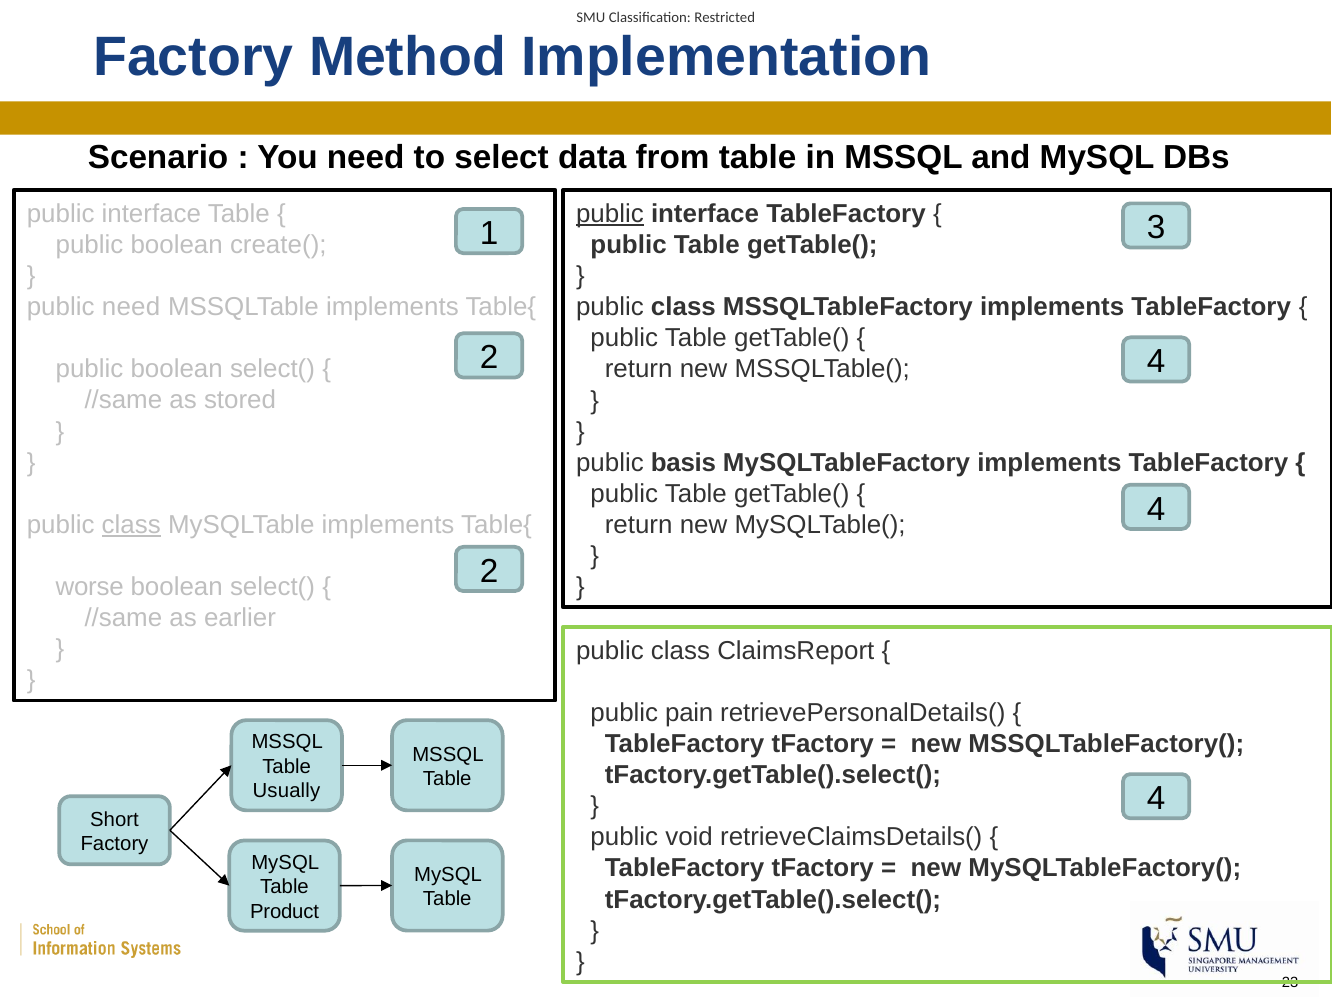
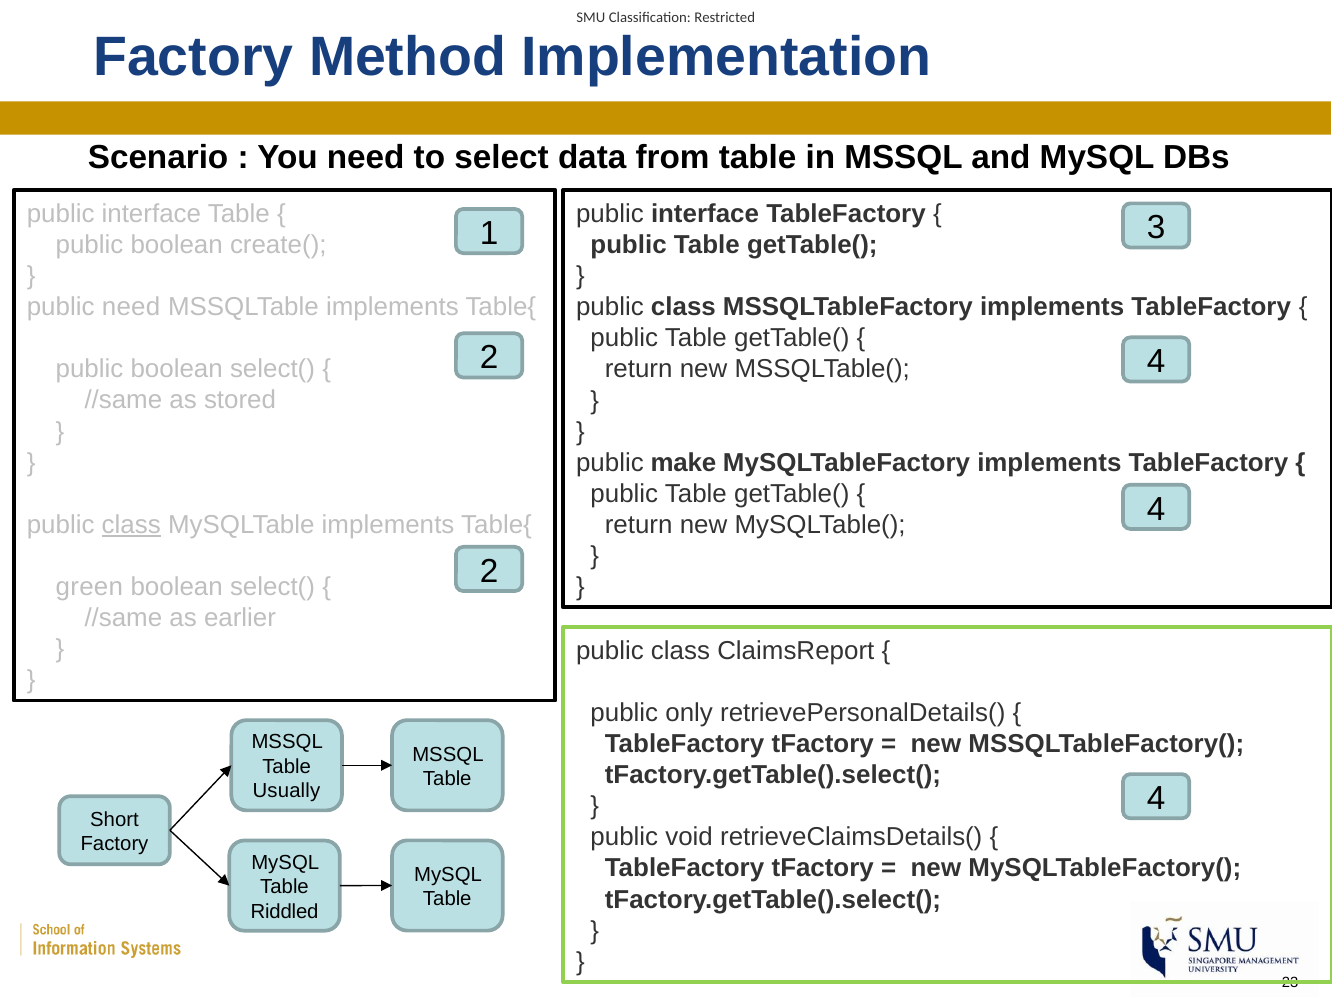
public at (610, 214) underline: present -> none
basis: basis -> make
worse: worse -> green
pain: pain -> only
Product: Product -> Riddled
